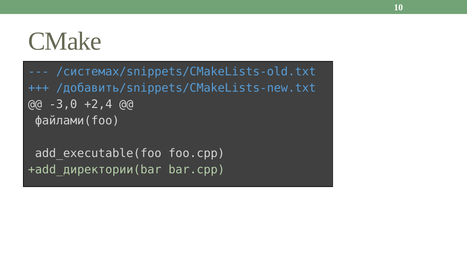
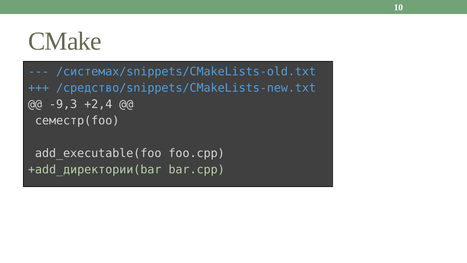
/добавить/snippets/CMakeLists-new.txt: /добавить/snippets/CMakeLists-new.txt -> /средство/snippets/CMakeLists-new.txt
-3,0: -3,0 -> -9,3
файлами(foo: файлами(foo -> семестр(foo
